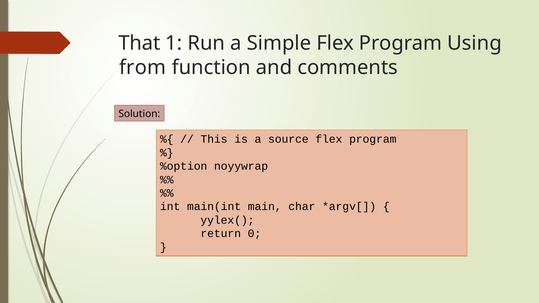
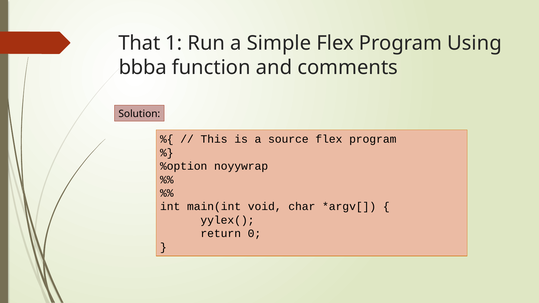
from: from -> bbba
main: main -> void
